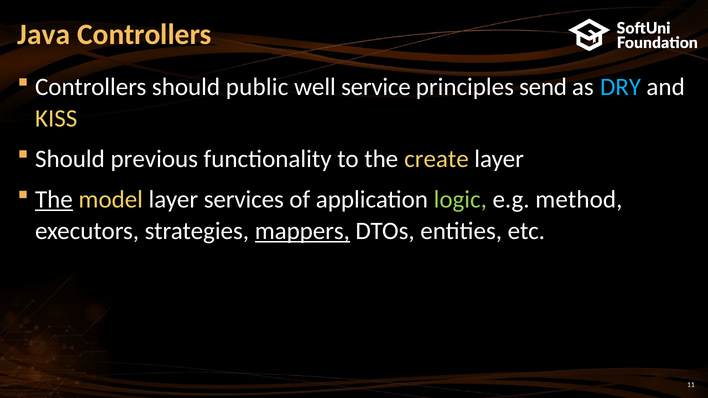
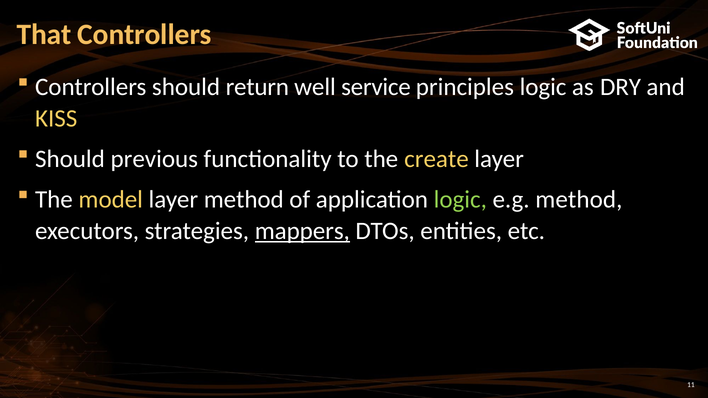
Java: Java -> That
public: public -> return
principles send: send -> logic
DRY colour: light blue -> white
The at (54, 200) underline: present -> none
layer services: services -> method
